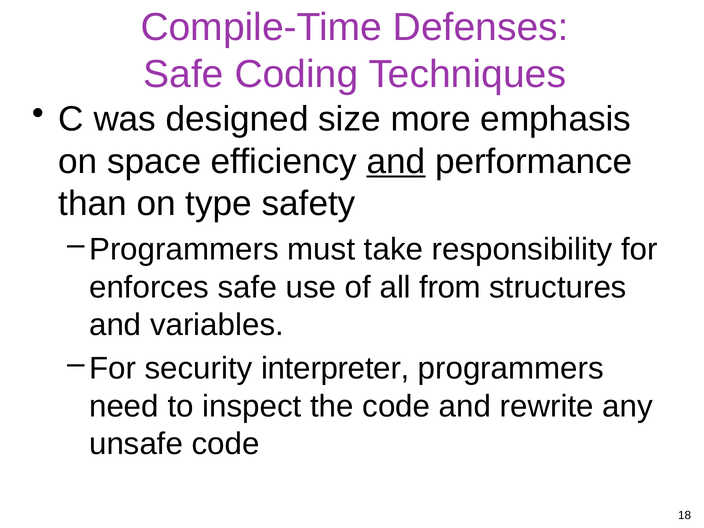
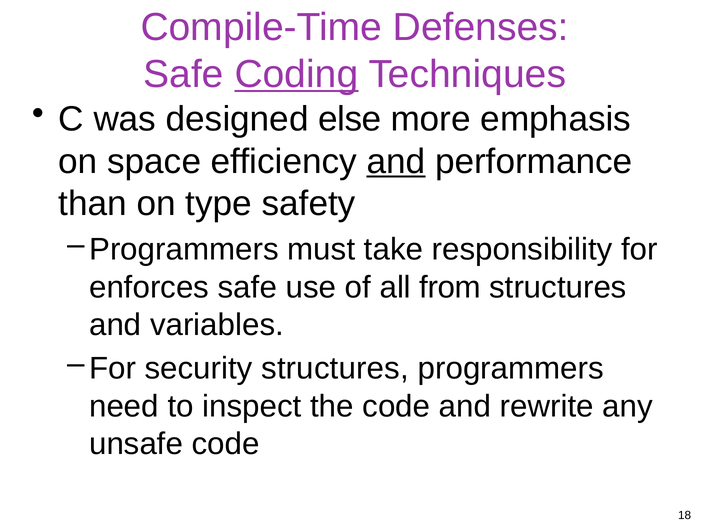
Coding underline: none -> present
size: size -> else
security interpreter: interpreter -> structures
